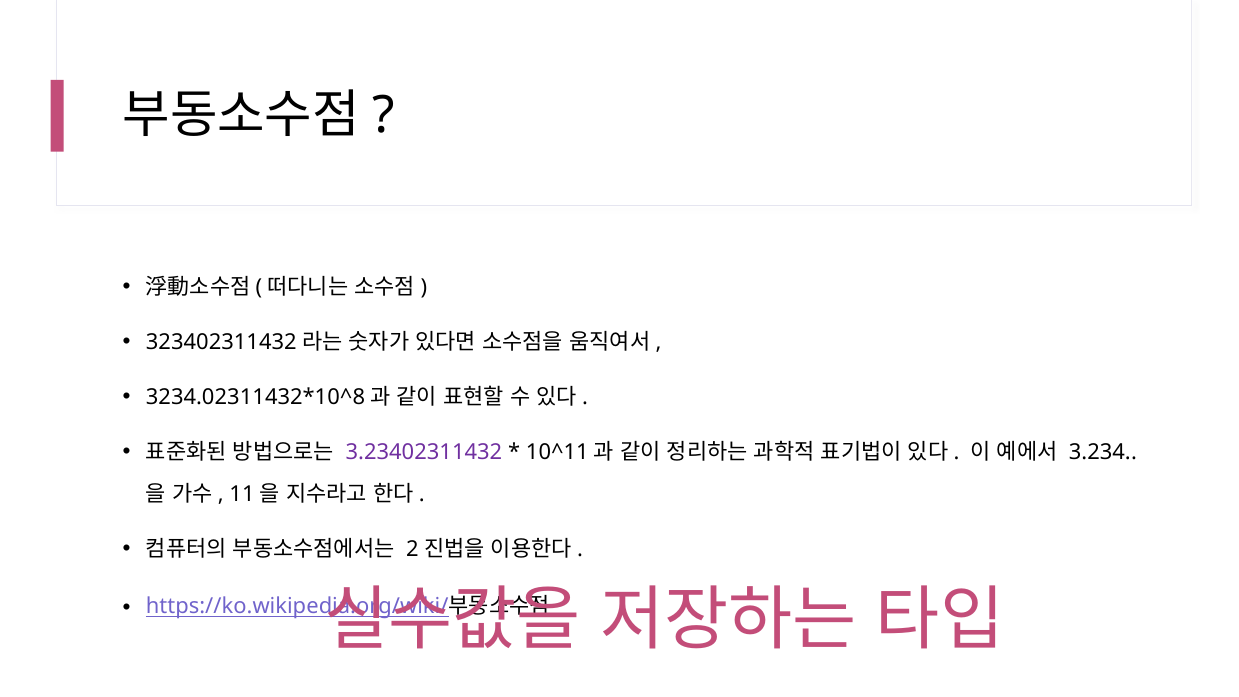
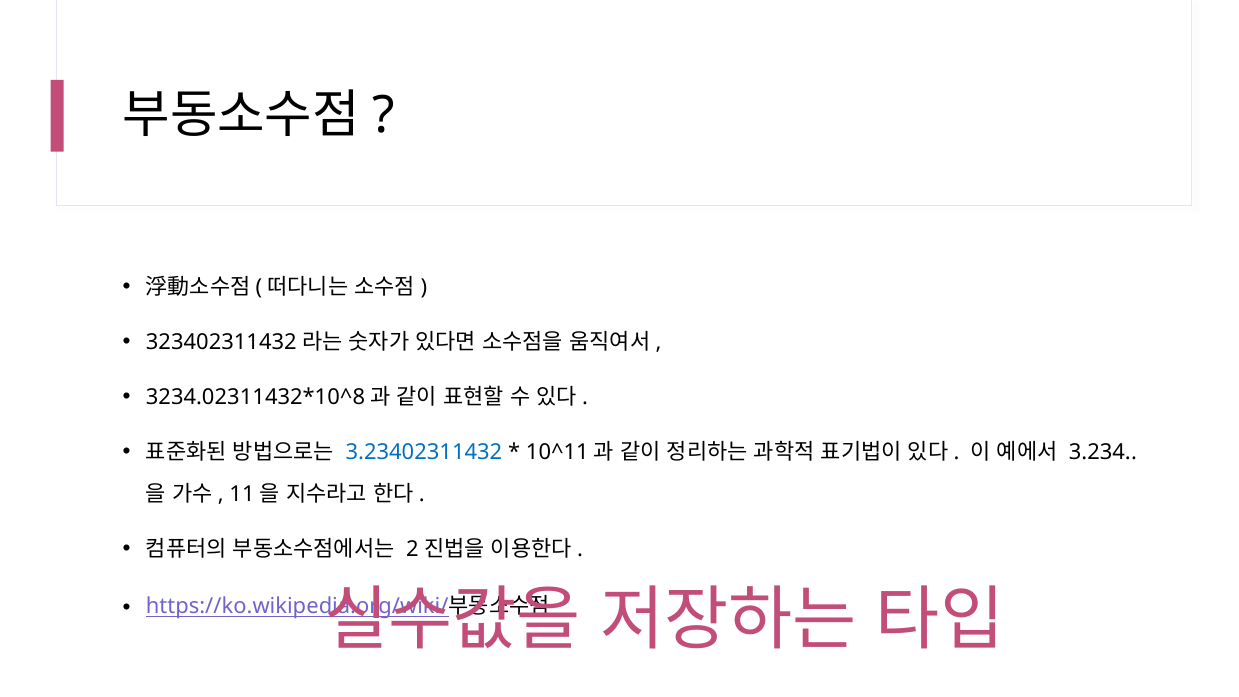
3.23402311432 colour: purple -> blue
